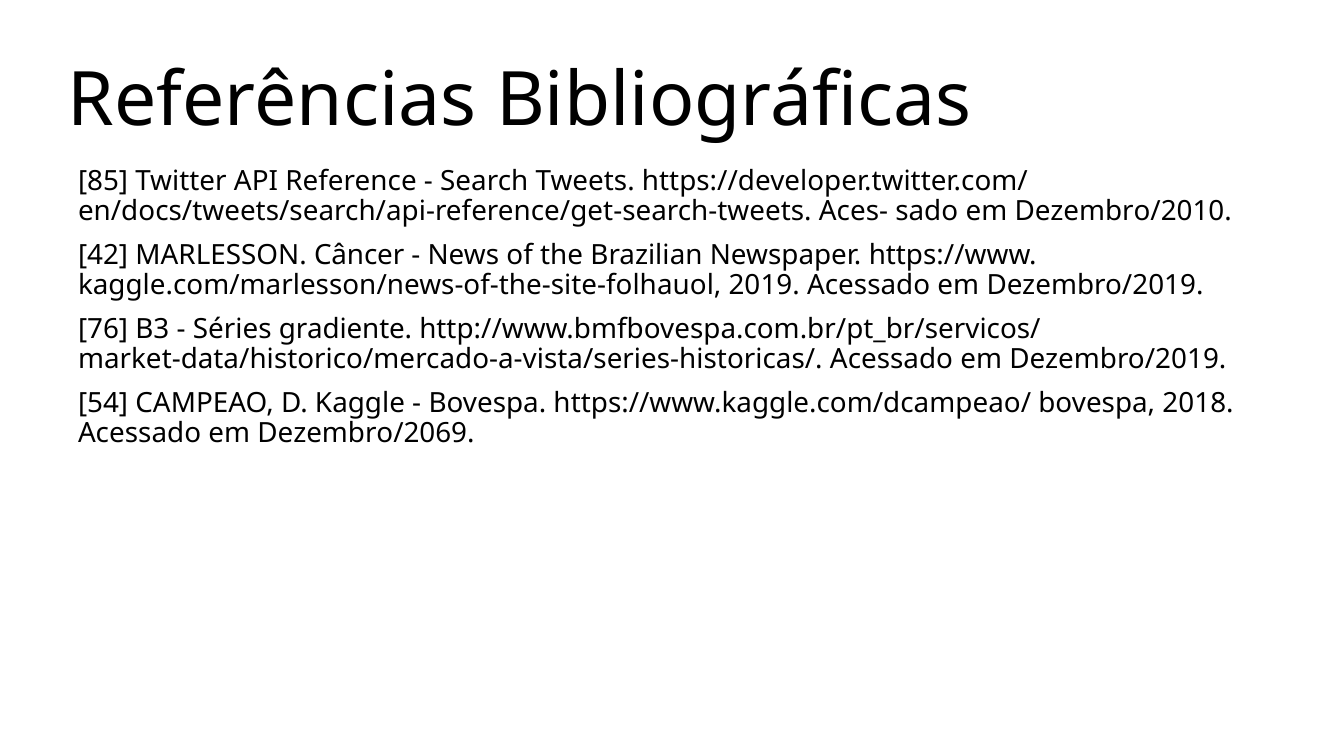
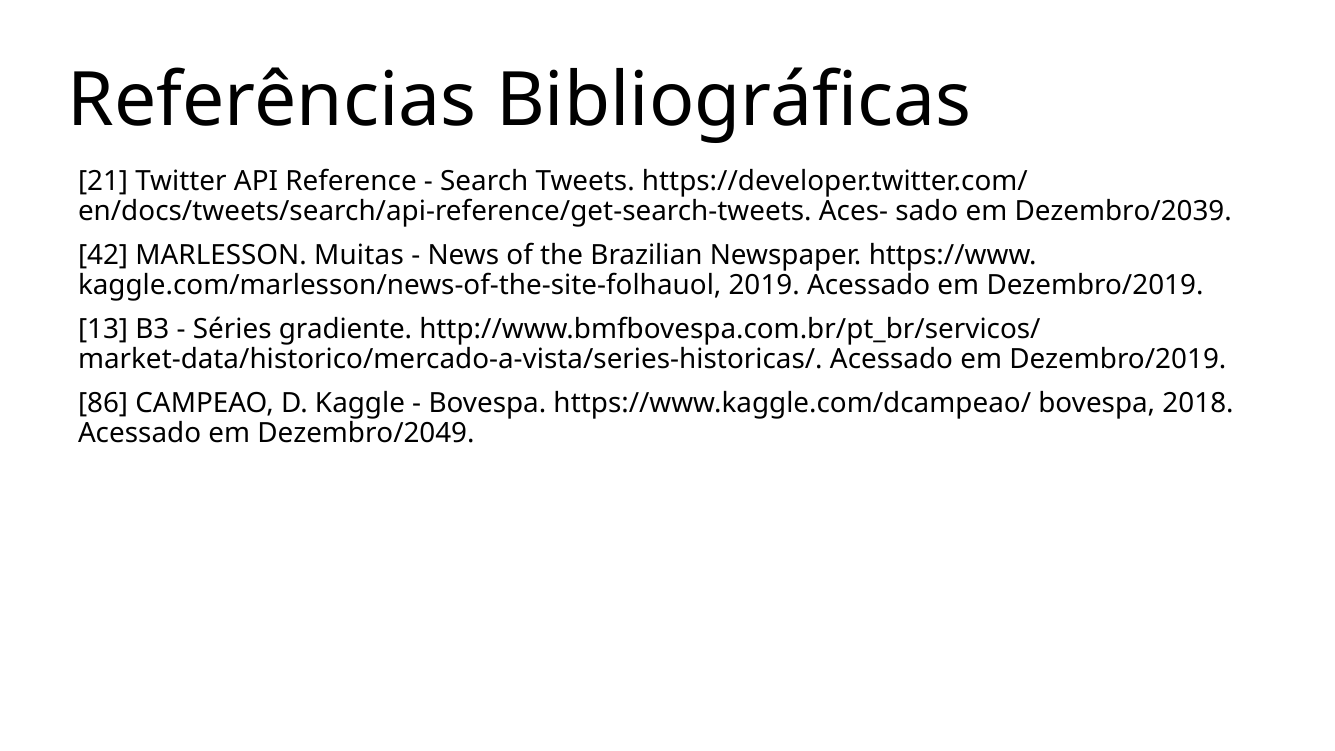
85: 85 -> 21
Dezembro/2010: Dezembro/2010 -> Dezembro/2039
Câncer: Câncer -> Muitas
76: 76 -> 13
54: 54 -> 86
Dezembro/2069: Dezembro/2069 -> Dezembro/2049
